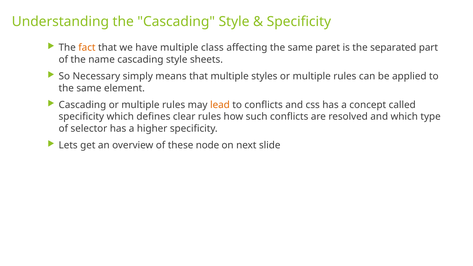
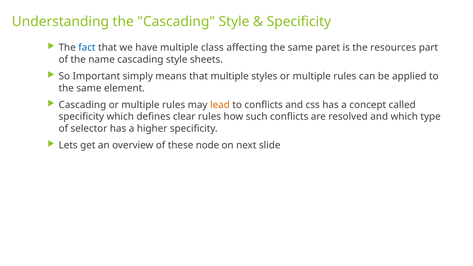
fact colour: orange -> blue
separated: separated -> resources
Necessary: Necessary -> Important
